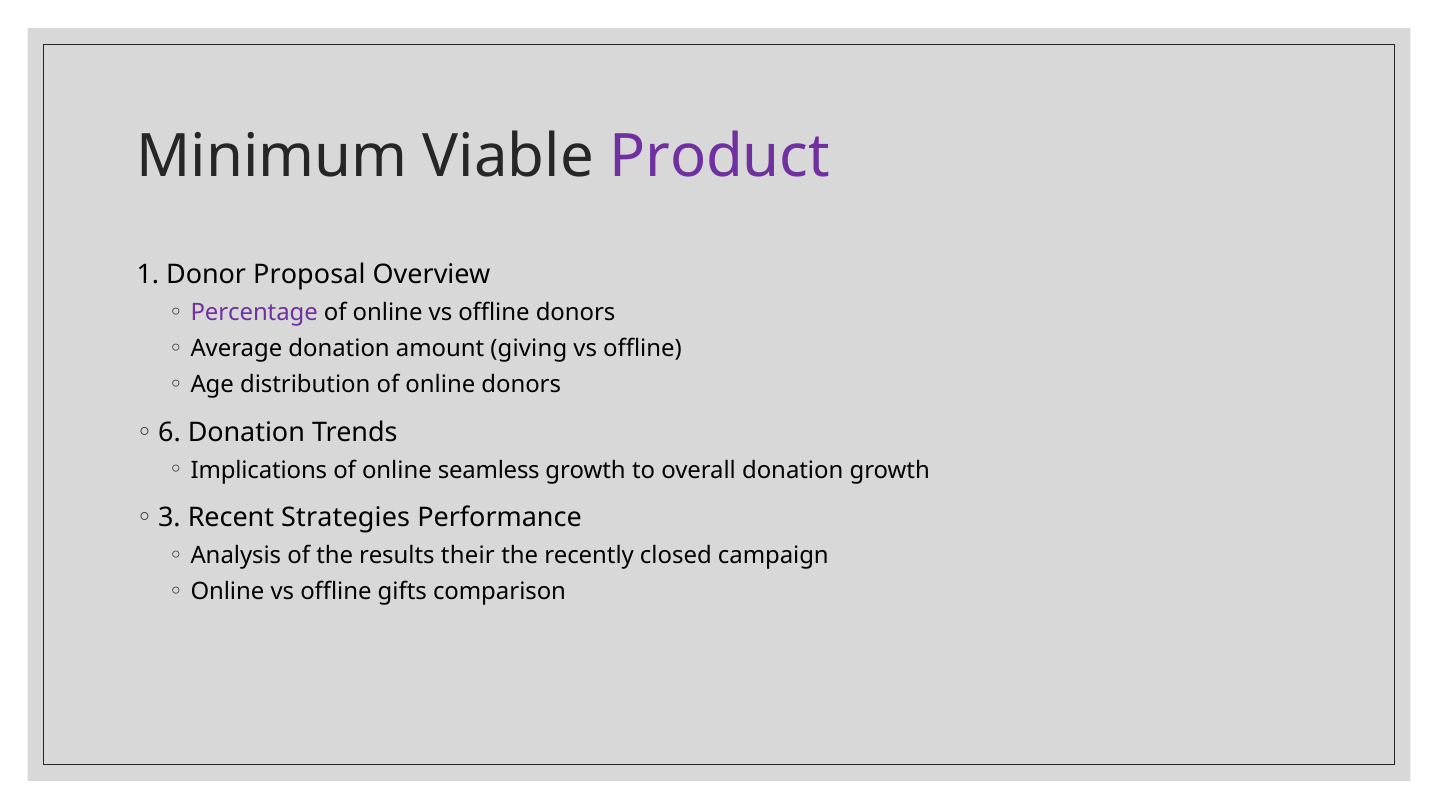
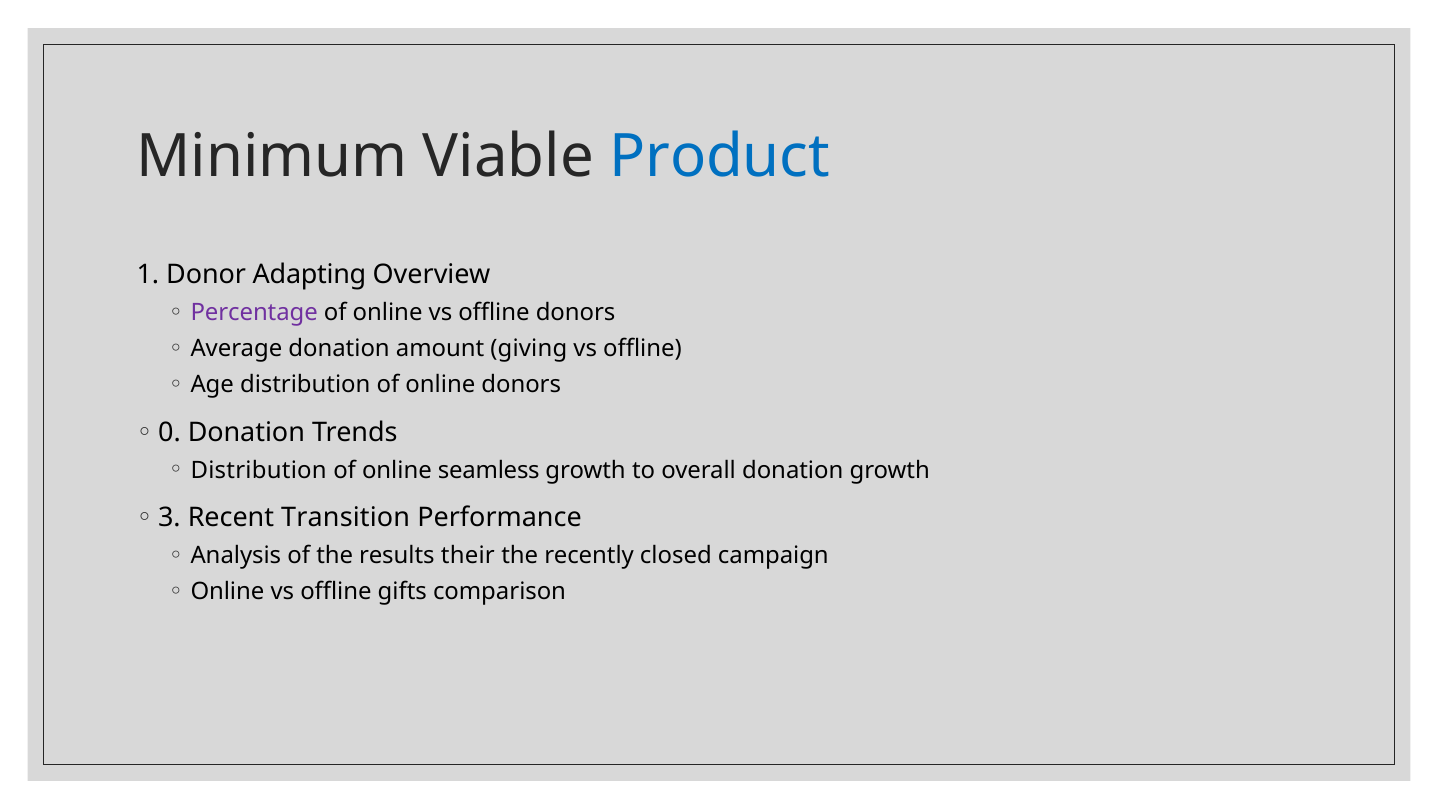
Product colour: purple -> blue
Proposal: Proposal -> Adapting
6: 6 -> 0
Implications at (259, 470): Implications -> Distribution
Strategies: Strategies -> Transition
